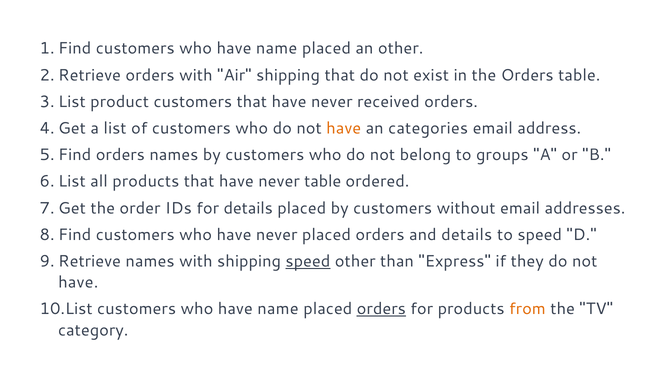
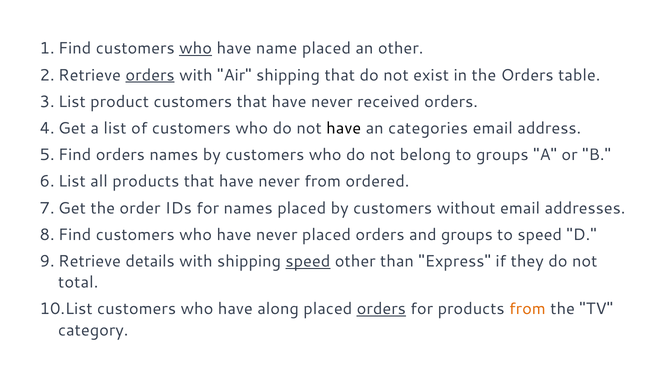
who at (196, 49) underline: none -> present
orders at (150, 75) underline: none -> present
have at (344, 128) colour: orange -> black
never table: table -> from
for details: details -> names
and details: details -> groups
names at (150, 261): names -> details
have at (78, 282): have -> total
name at (278, 309): name -> along
